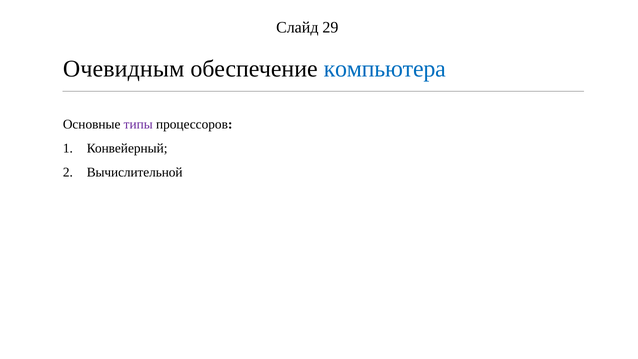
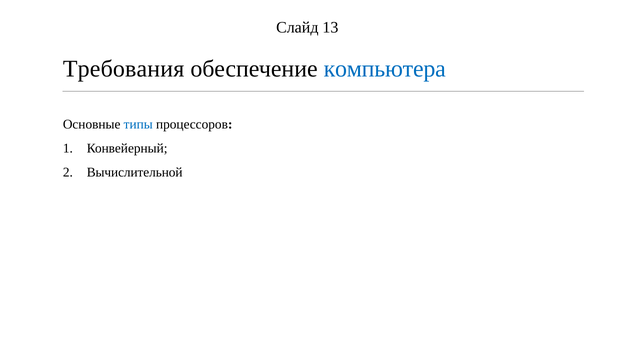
29: 29 -> 13
Очевидным: Очевидным -> Требования
типы colour: purple -> blue
